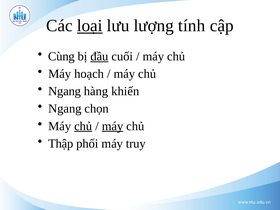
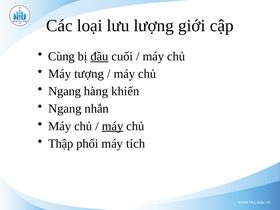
loại underline: present -> none
tính: tính -> giới
hoạch: hoạch -> tượng
chọn: chọn -> nhắn
chủ at (83, 126) underline: present -> none
truy: truy -> tích
